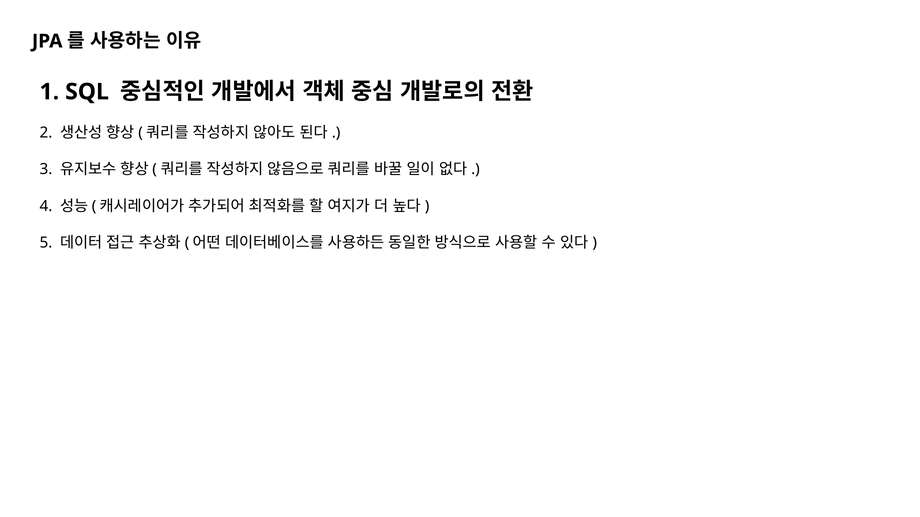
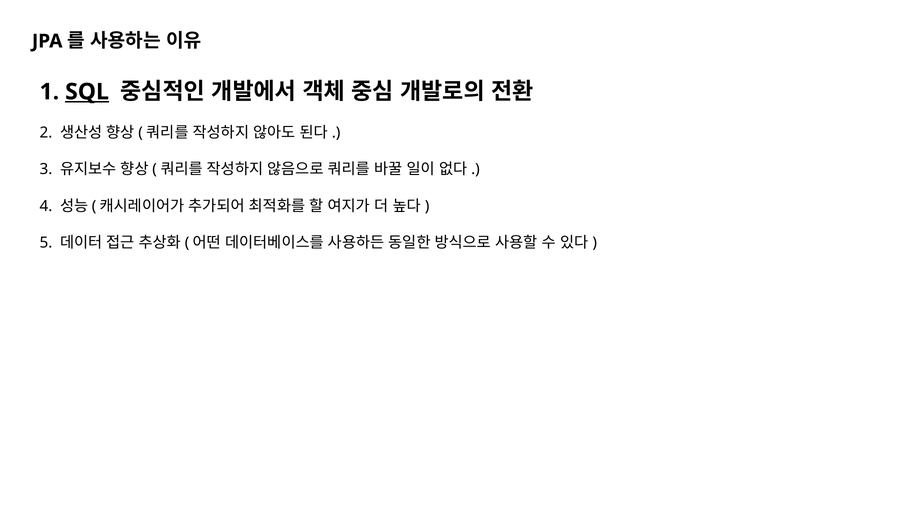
SQL underline: none -> present
